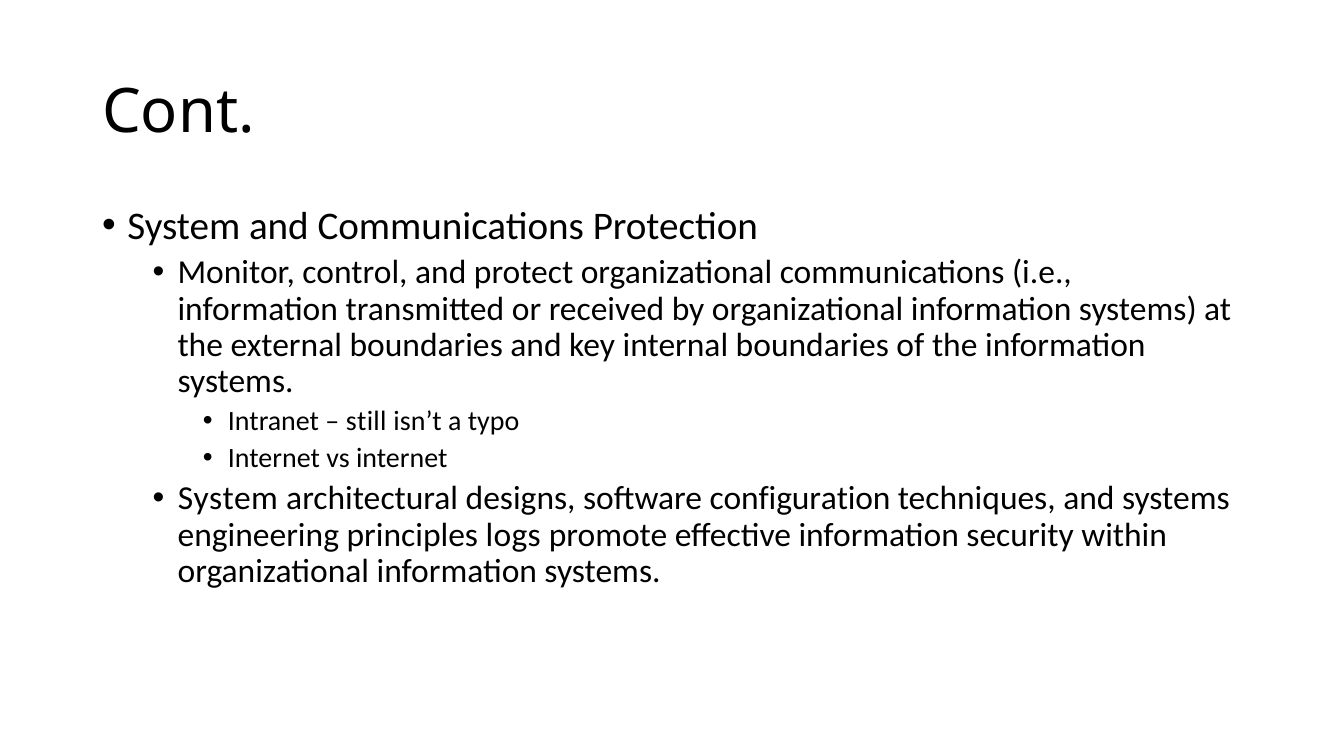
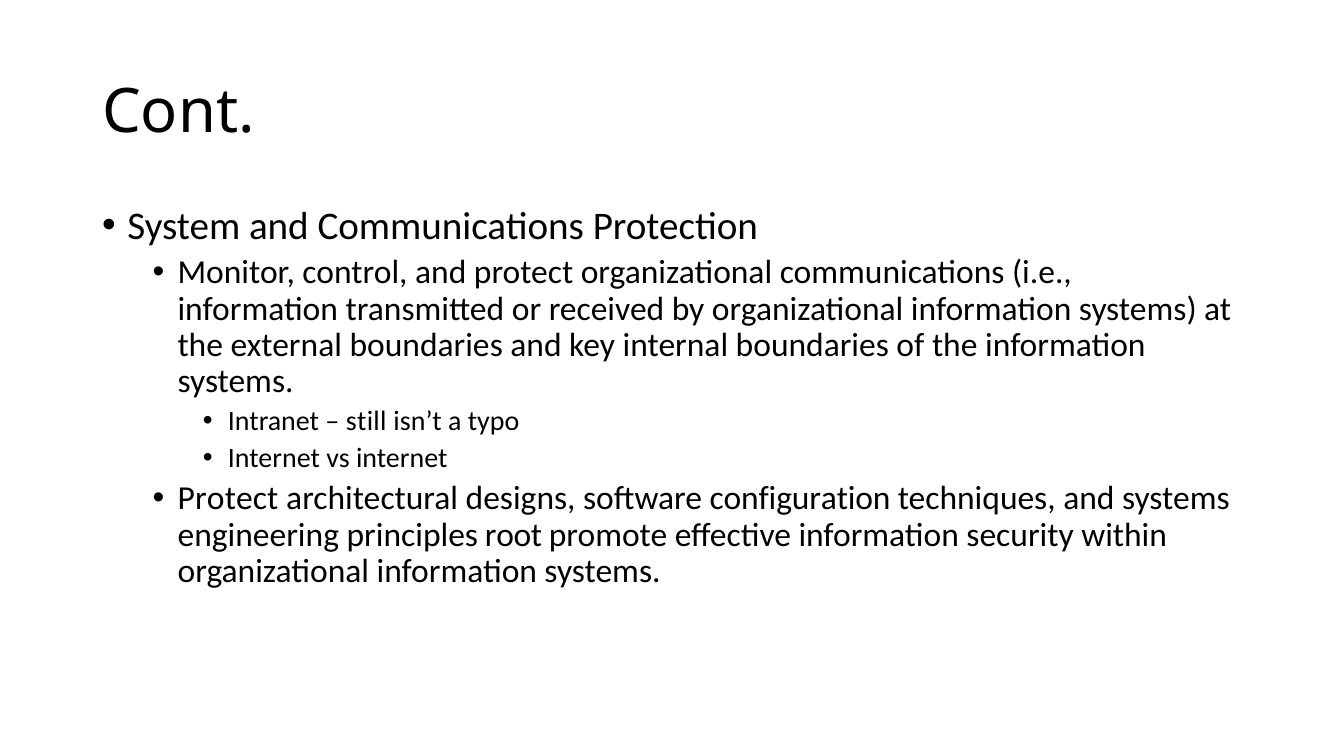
System at (228, 499): System -> Protect
logs: logs -> root
